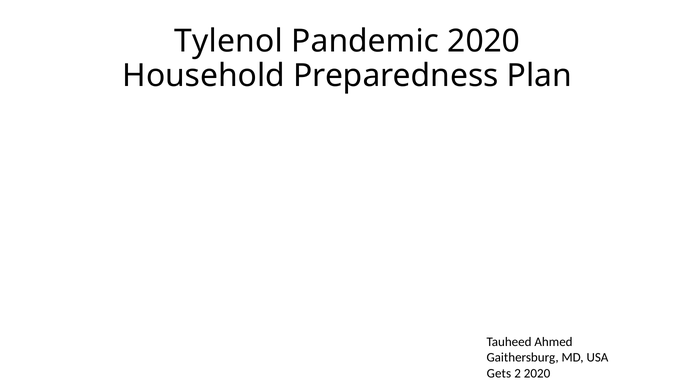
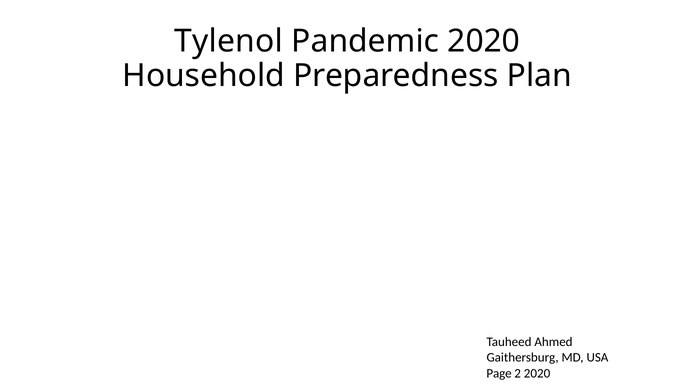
Gets: Gets -> Page
